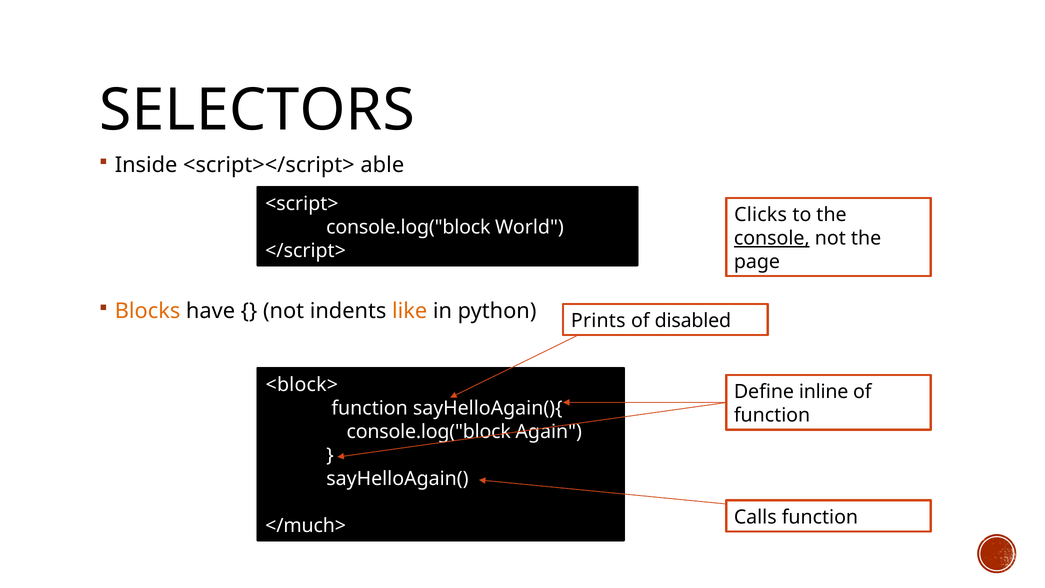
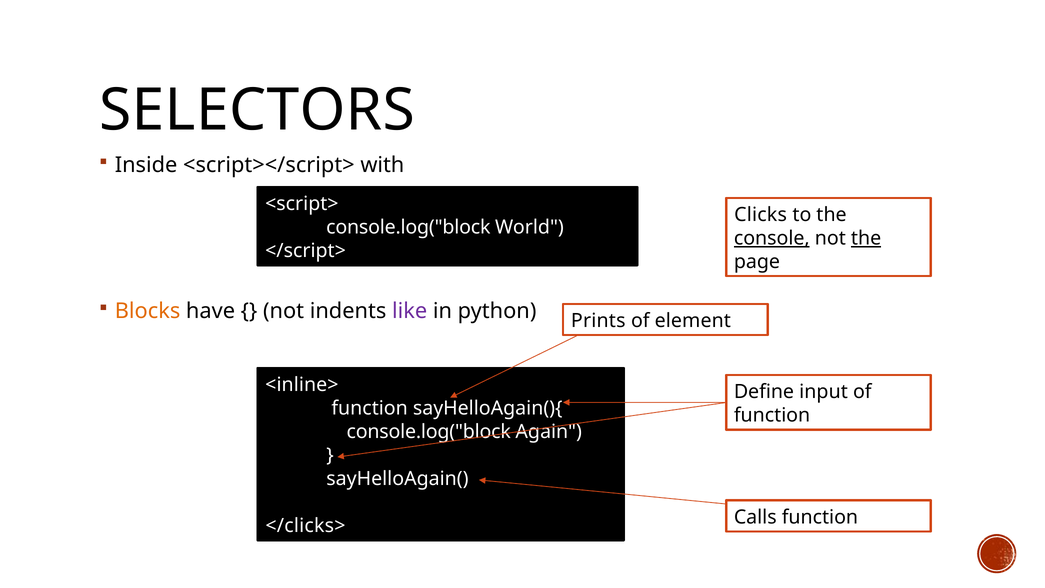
able: able -> with
the at (866, 238) underline: none -> present
like colour: orange -> purple
disabled: disabled -> element
<block>: <block> -> <inline>
inline: inline -> input
</much>: </much> -> </clicks>
